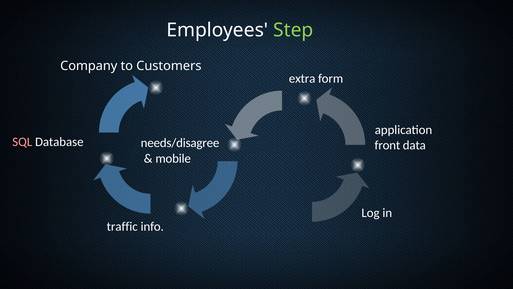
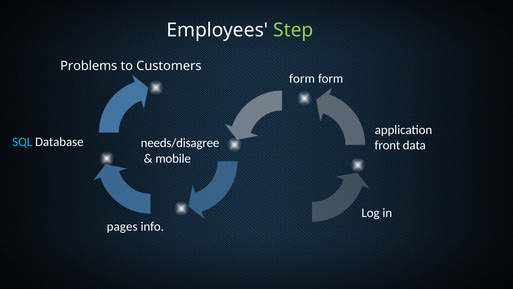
Company: Company -> Problems
extra at (302, 78): extra -> form
SQL colour: pink -> light blue
traffic: traffic -> pages
